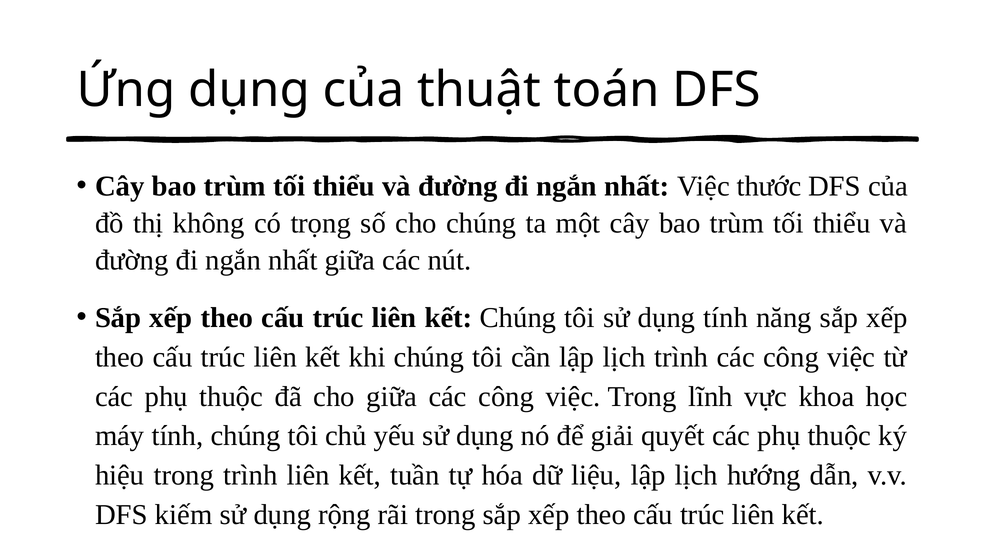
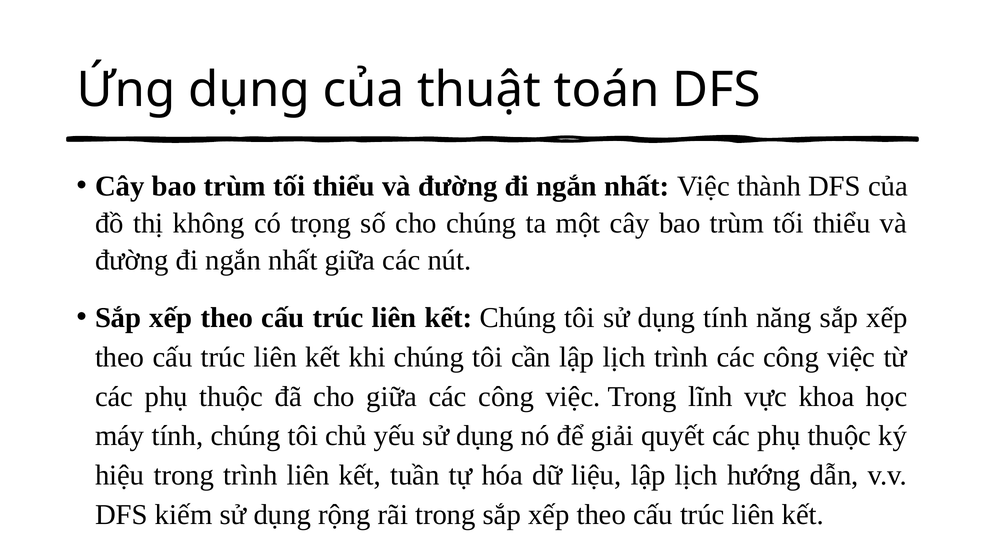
thước: thước -> thành
